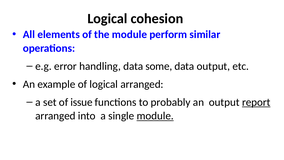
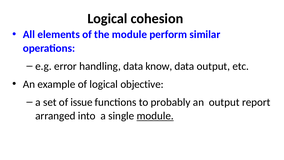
some: some -> know
logical arranged: arranged -> objective
report underline: present -> none
